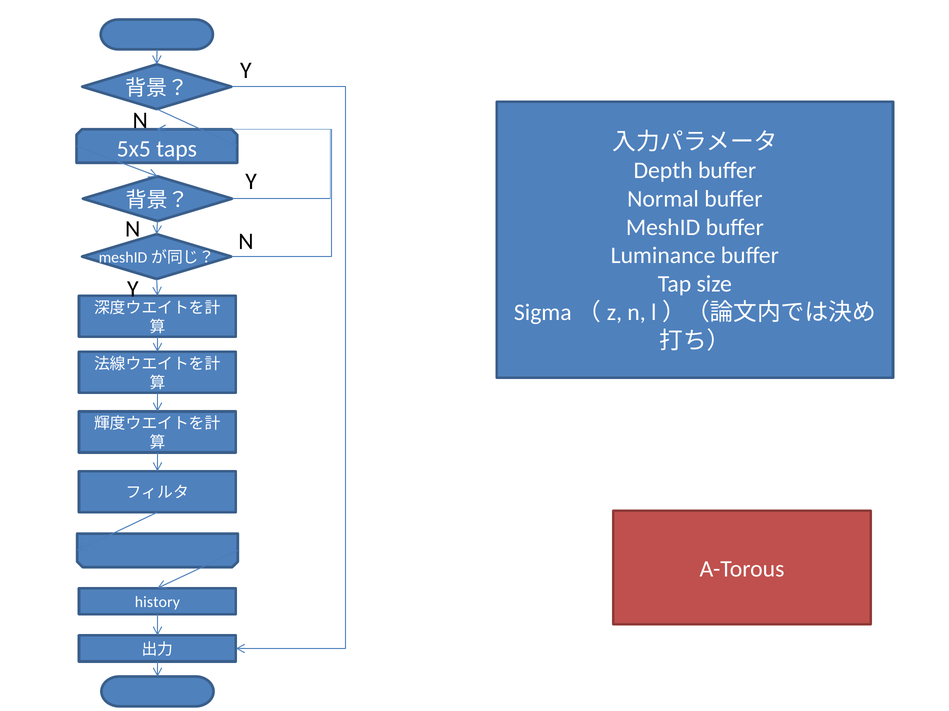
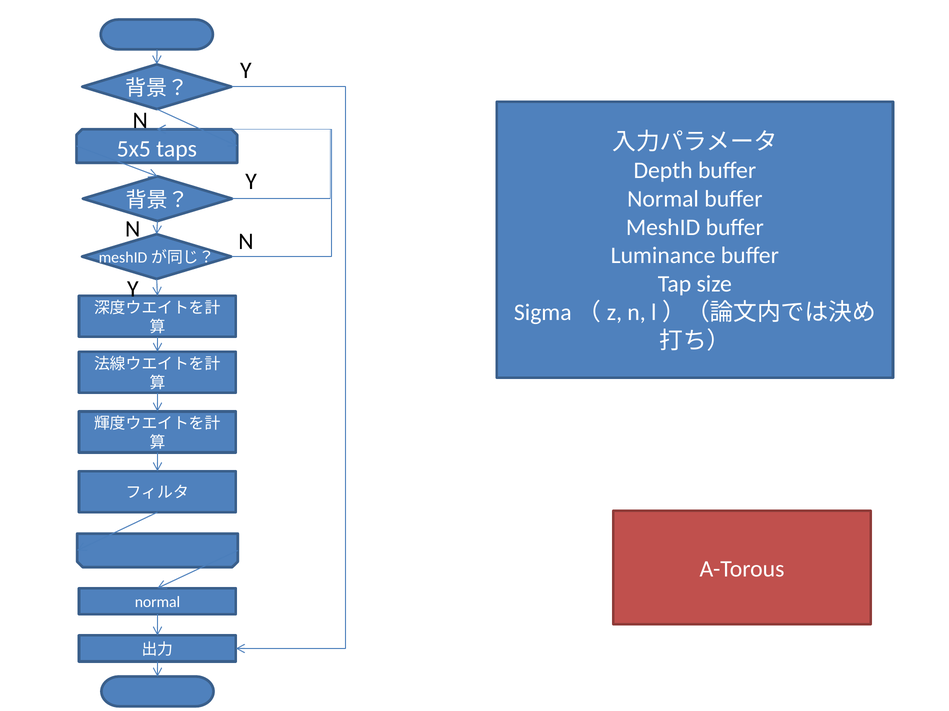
history at (157, 603): history -> normal
